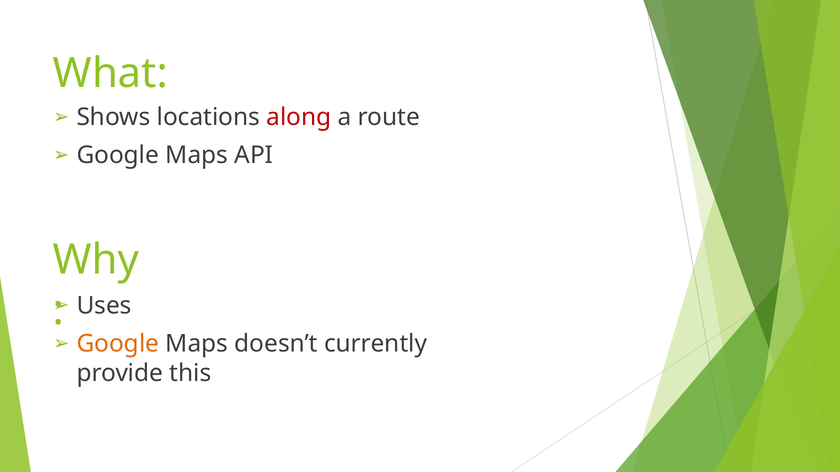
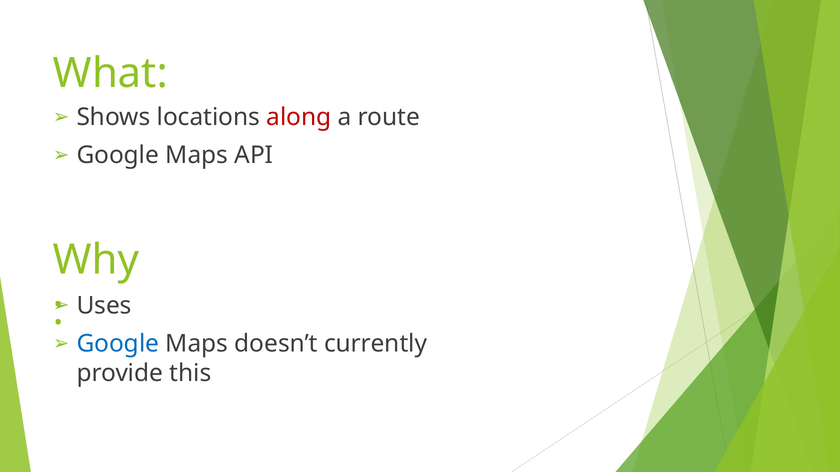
Google at (118, 344) colour: orange -> blue
